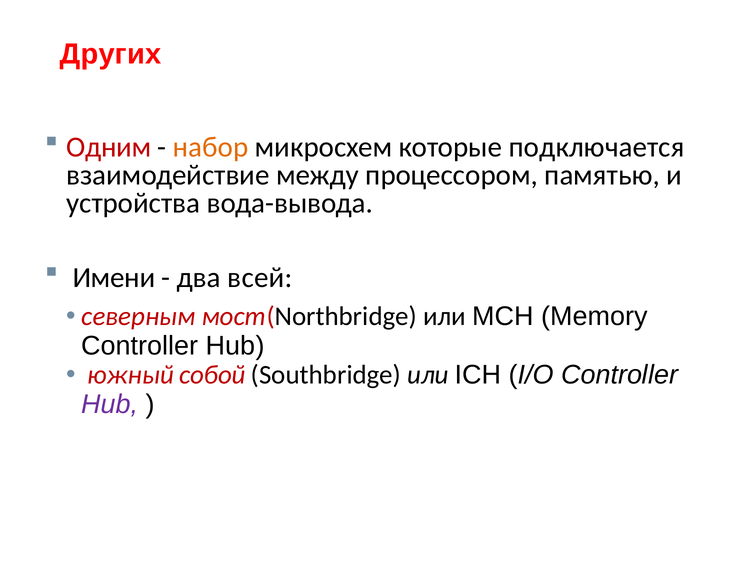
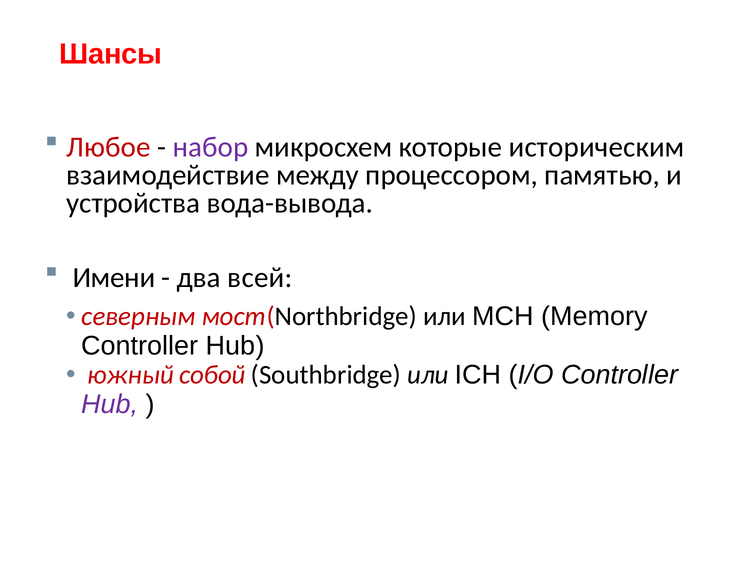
Других: Других -> Шансы
Одним: Одним -> Любое
набор colour: orange -> purple
подключается: подключается -> историческим
